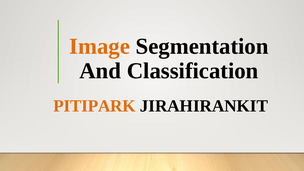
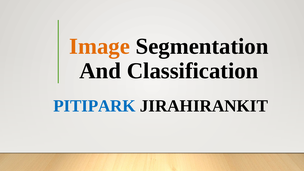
PITIPARK colour: orange -> blue
